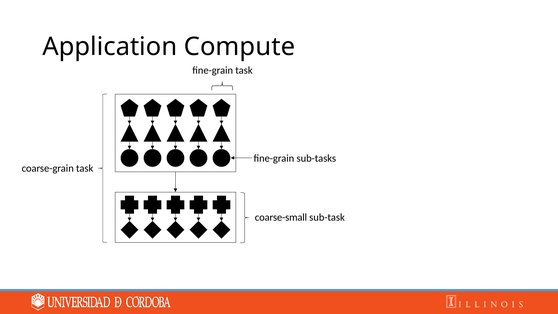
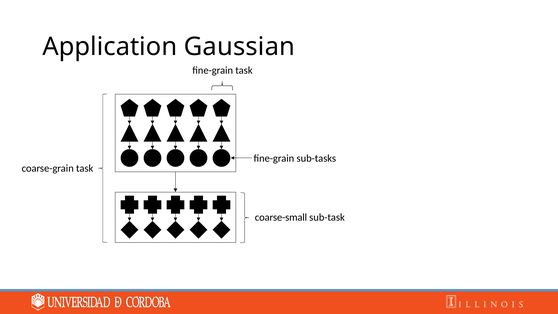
Compute: Compute -> Gaussian
